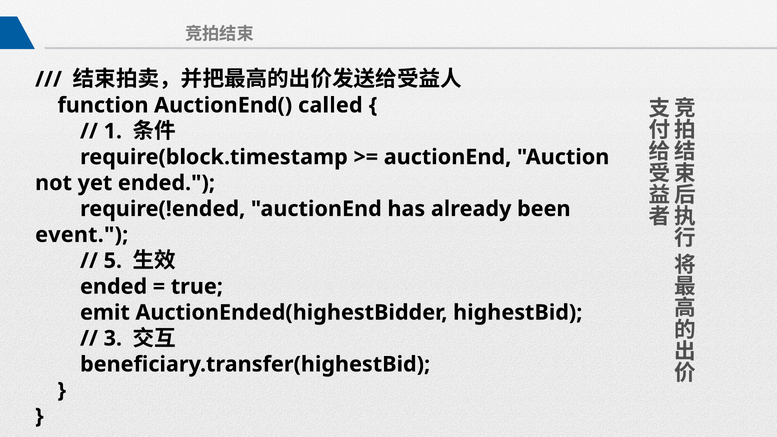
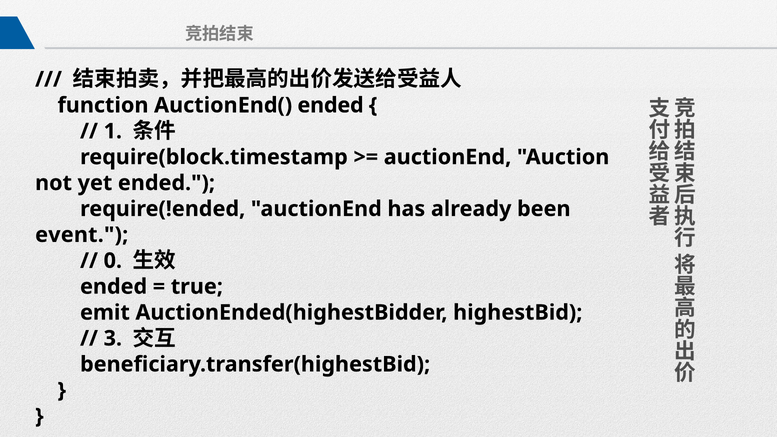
AuctionEnd( called: called -> ended
5: 5 -> 0
